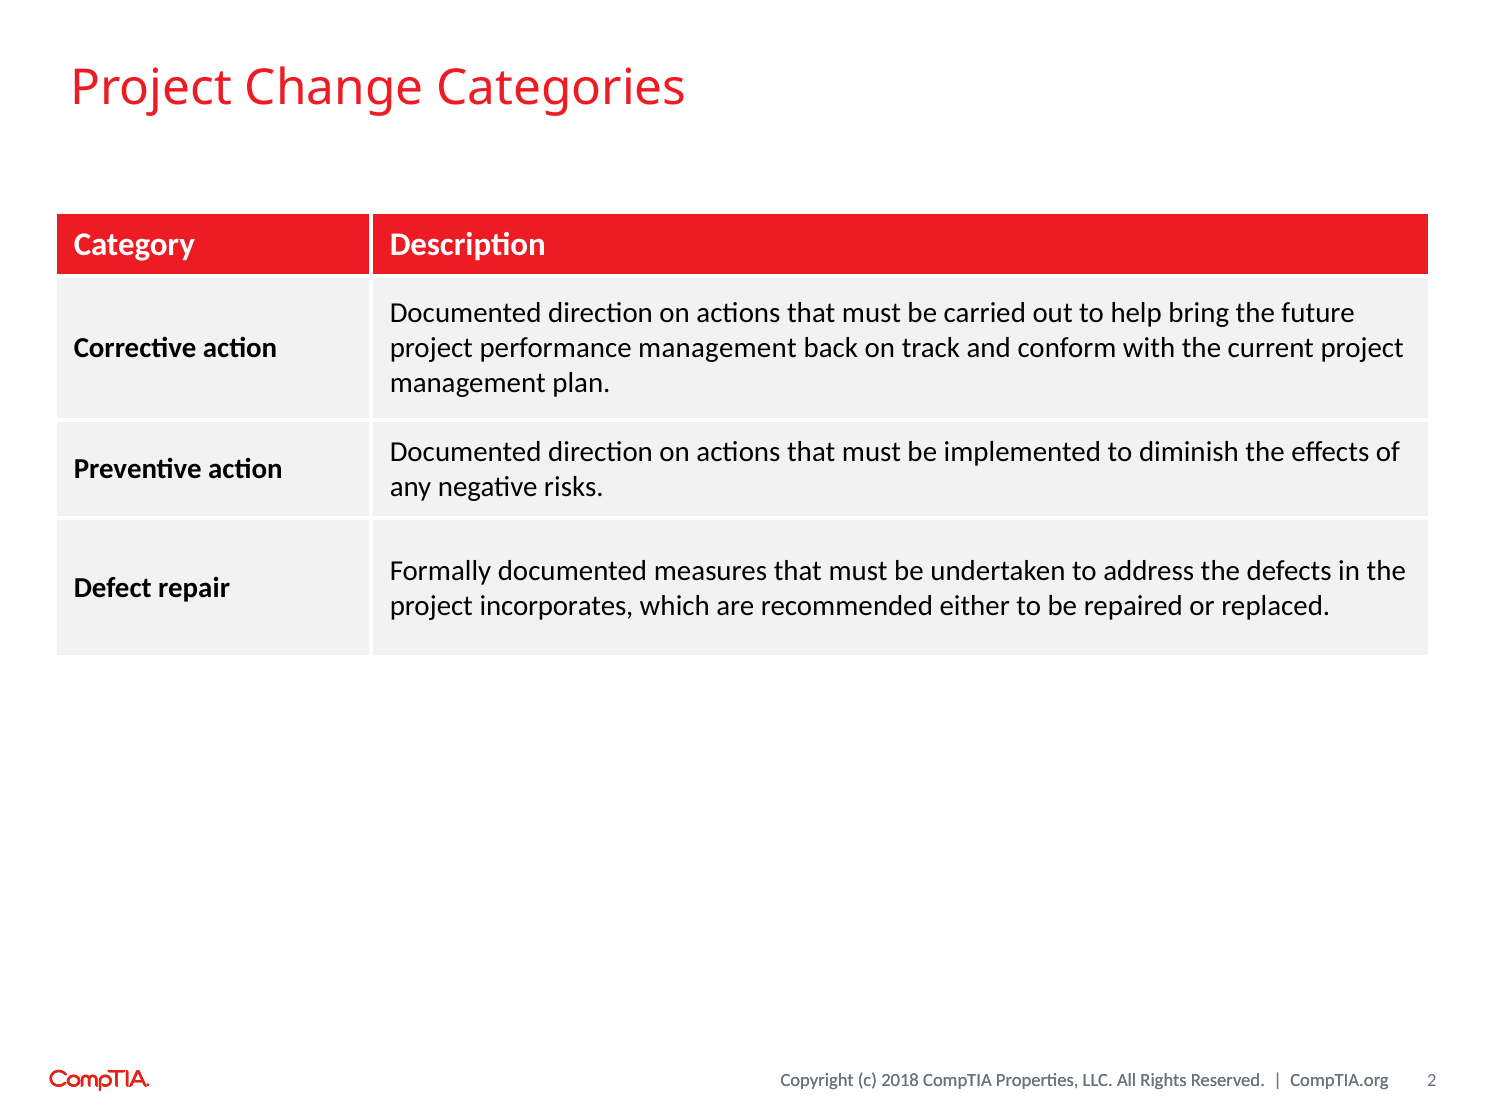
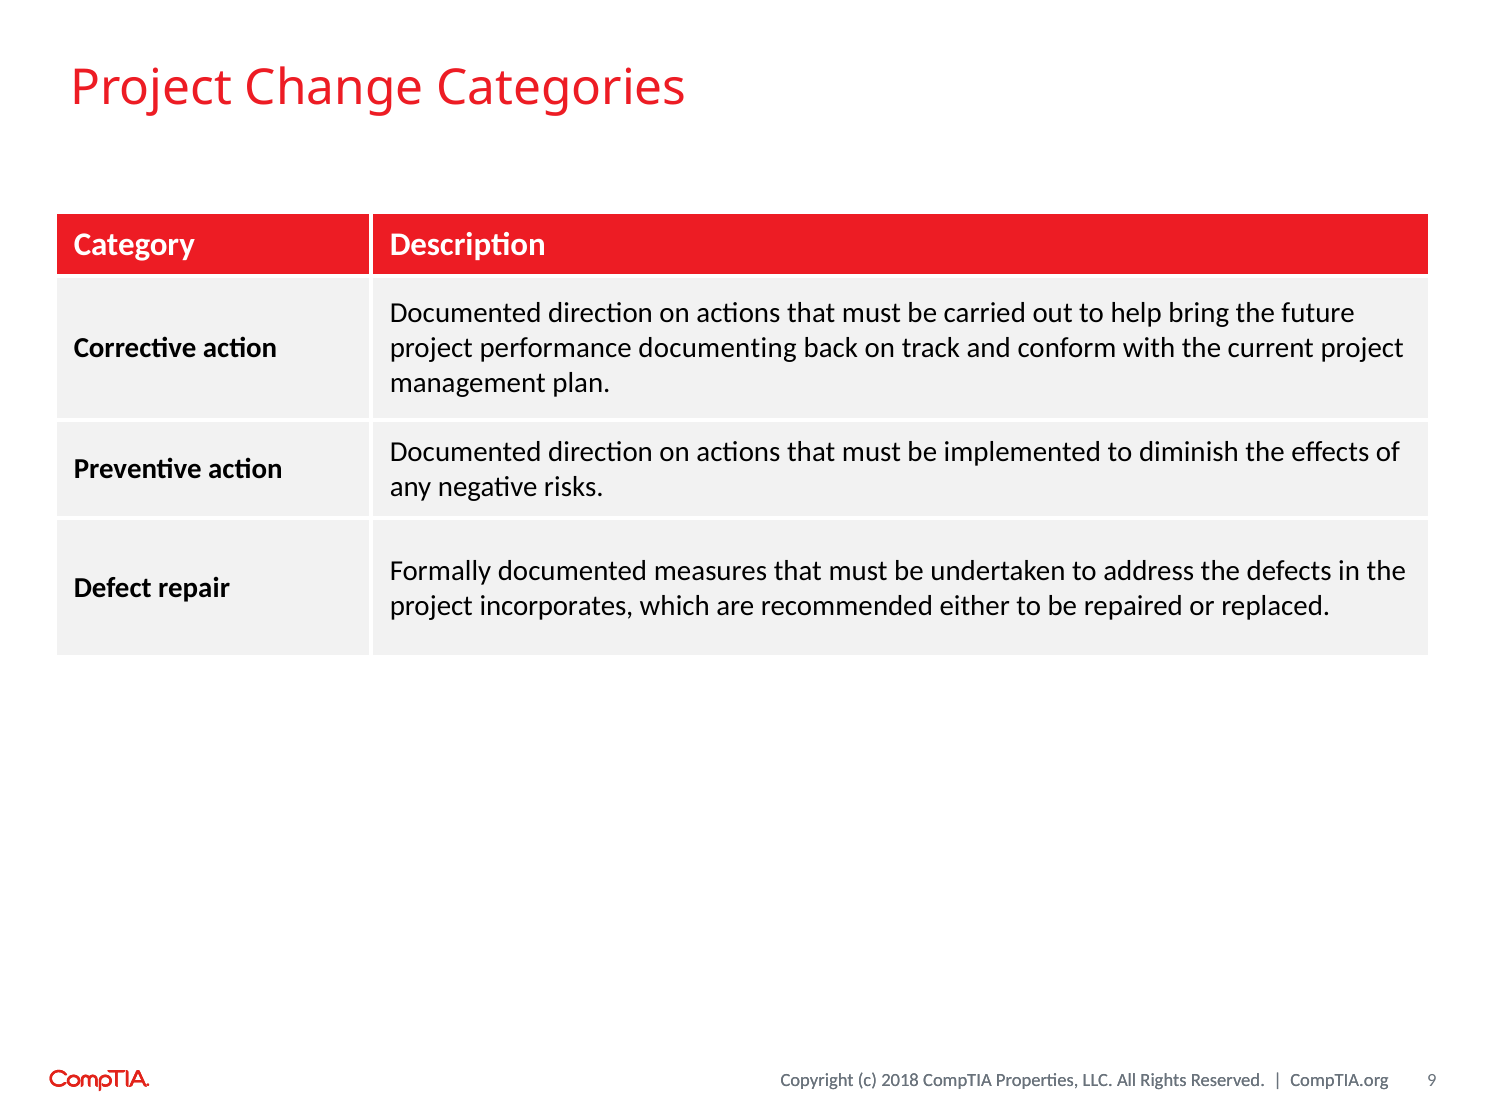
performance management: management -> documenting
2: 2 -> 9
